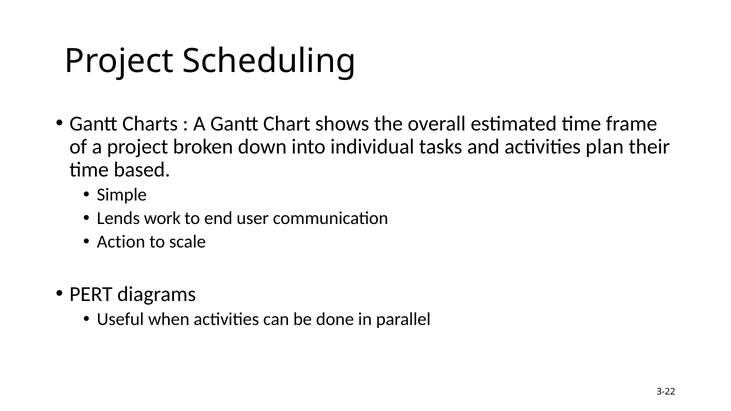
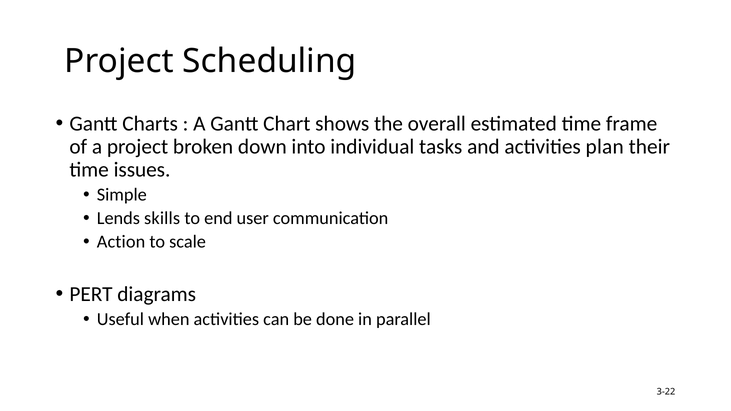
based: based -> issues
work: work -> skills
